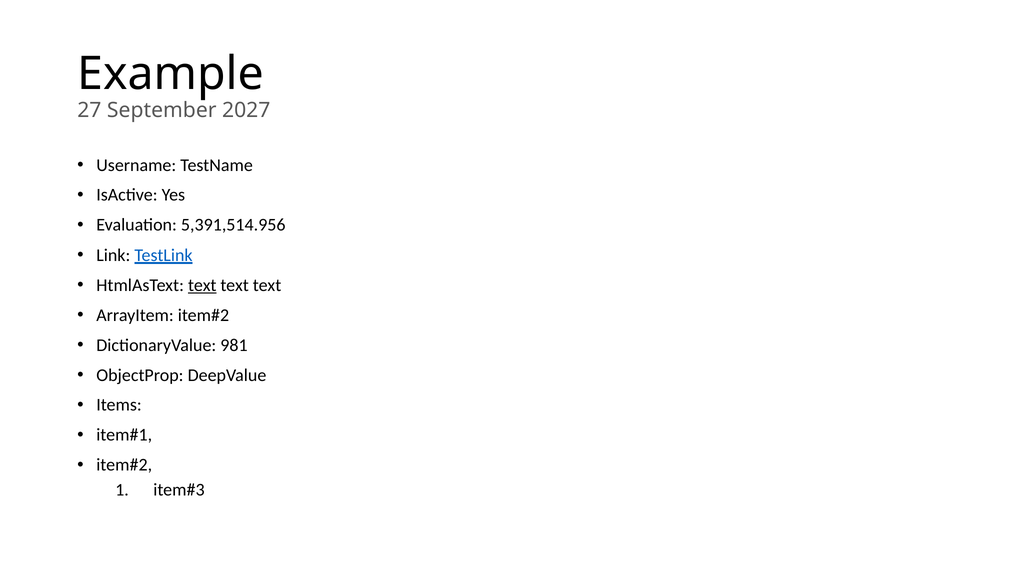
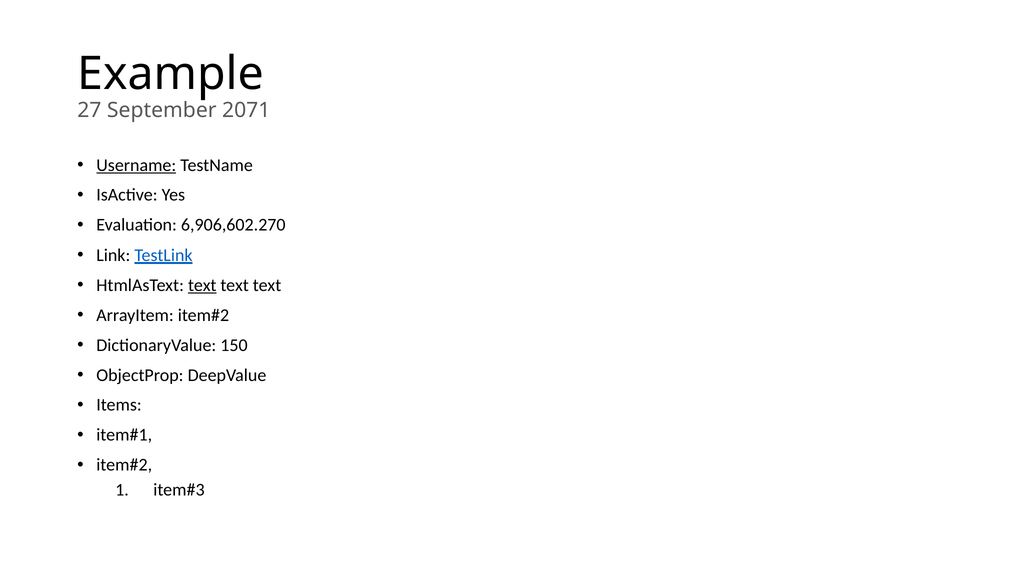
2027: 2027 -> 2071
Username underline: none -> present
5,391,514.956: 5,391,514.956 -> 6,906,602.270
981: 981 -> 150
